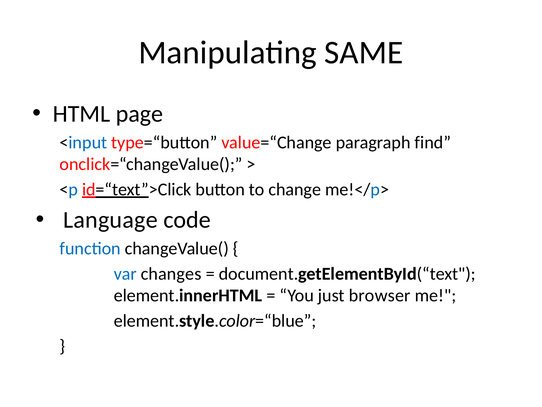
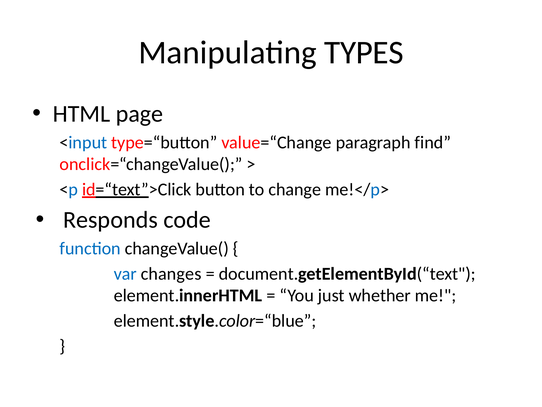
SAME: SAME -> TYPES
Language: Language -> Responds
browser: browser -> whether
